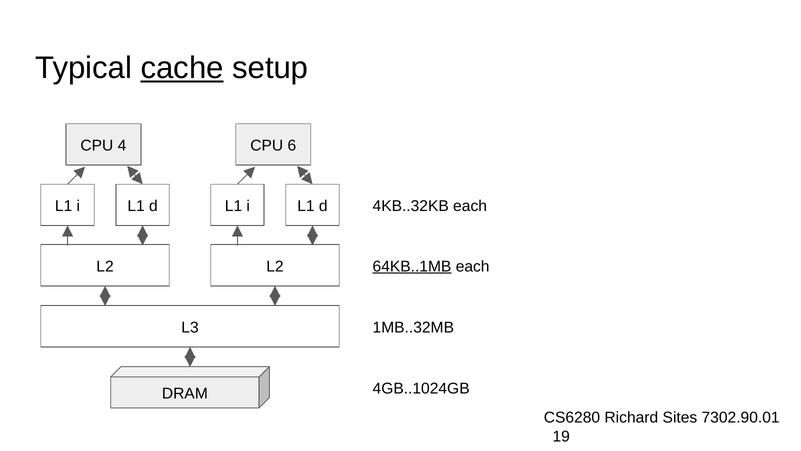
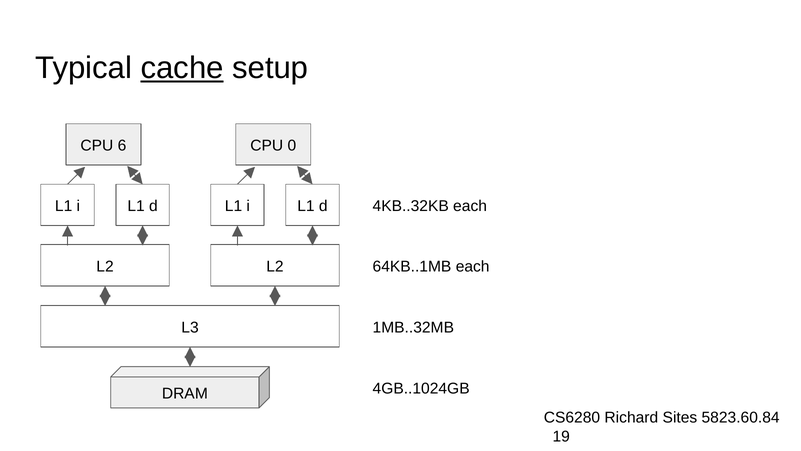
4: 4 -> 6
6: 6 -> 0
64KB..1MB underline: present -> none
7302.90.01: 7302.90.01 -> 5823.60.84
